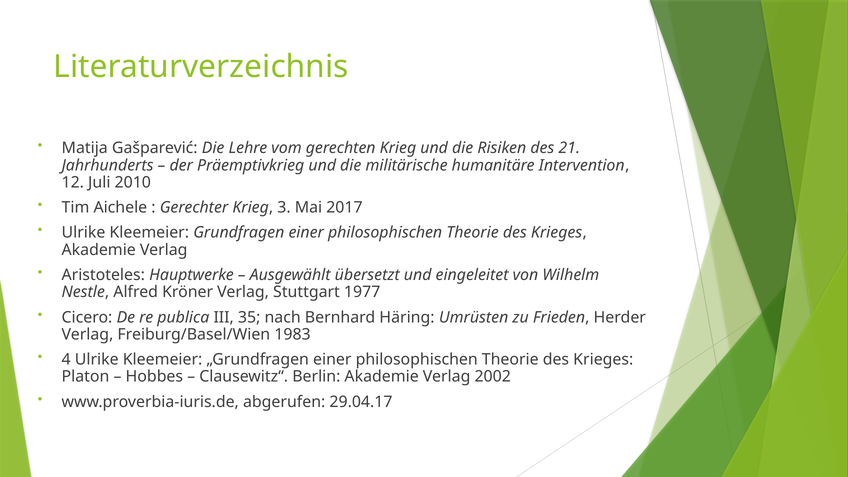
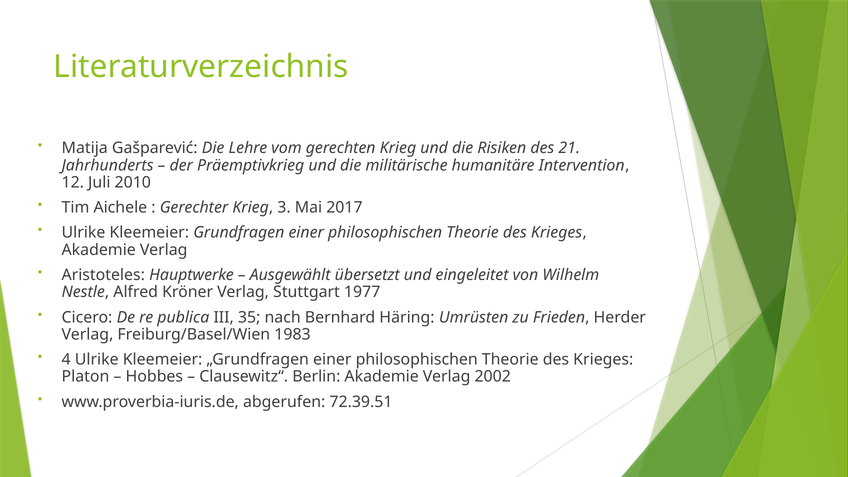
29.04.17: 29.04.17 -> 72.39.51
